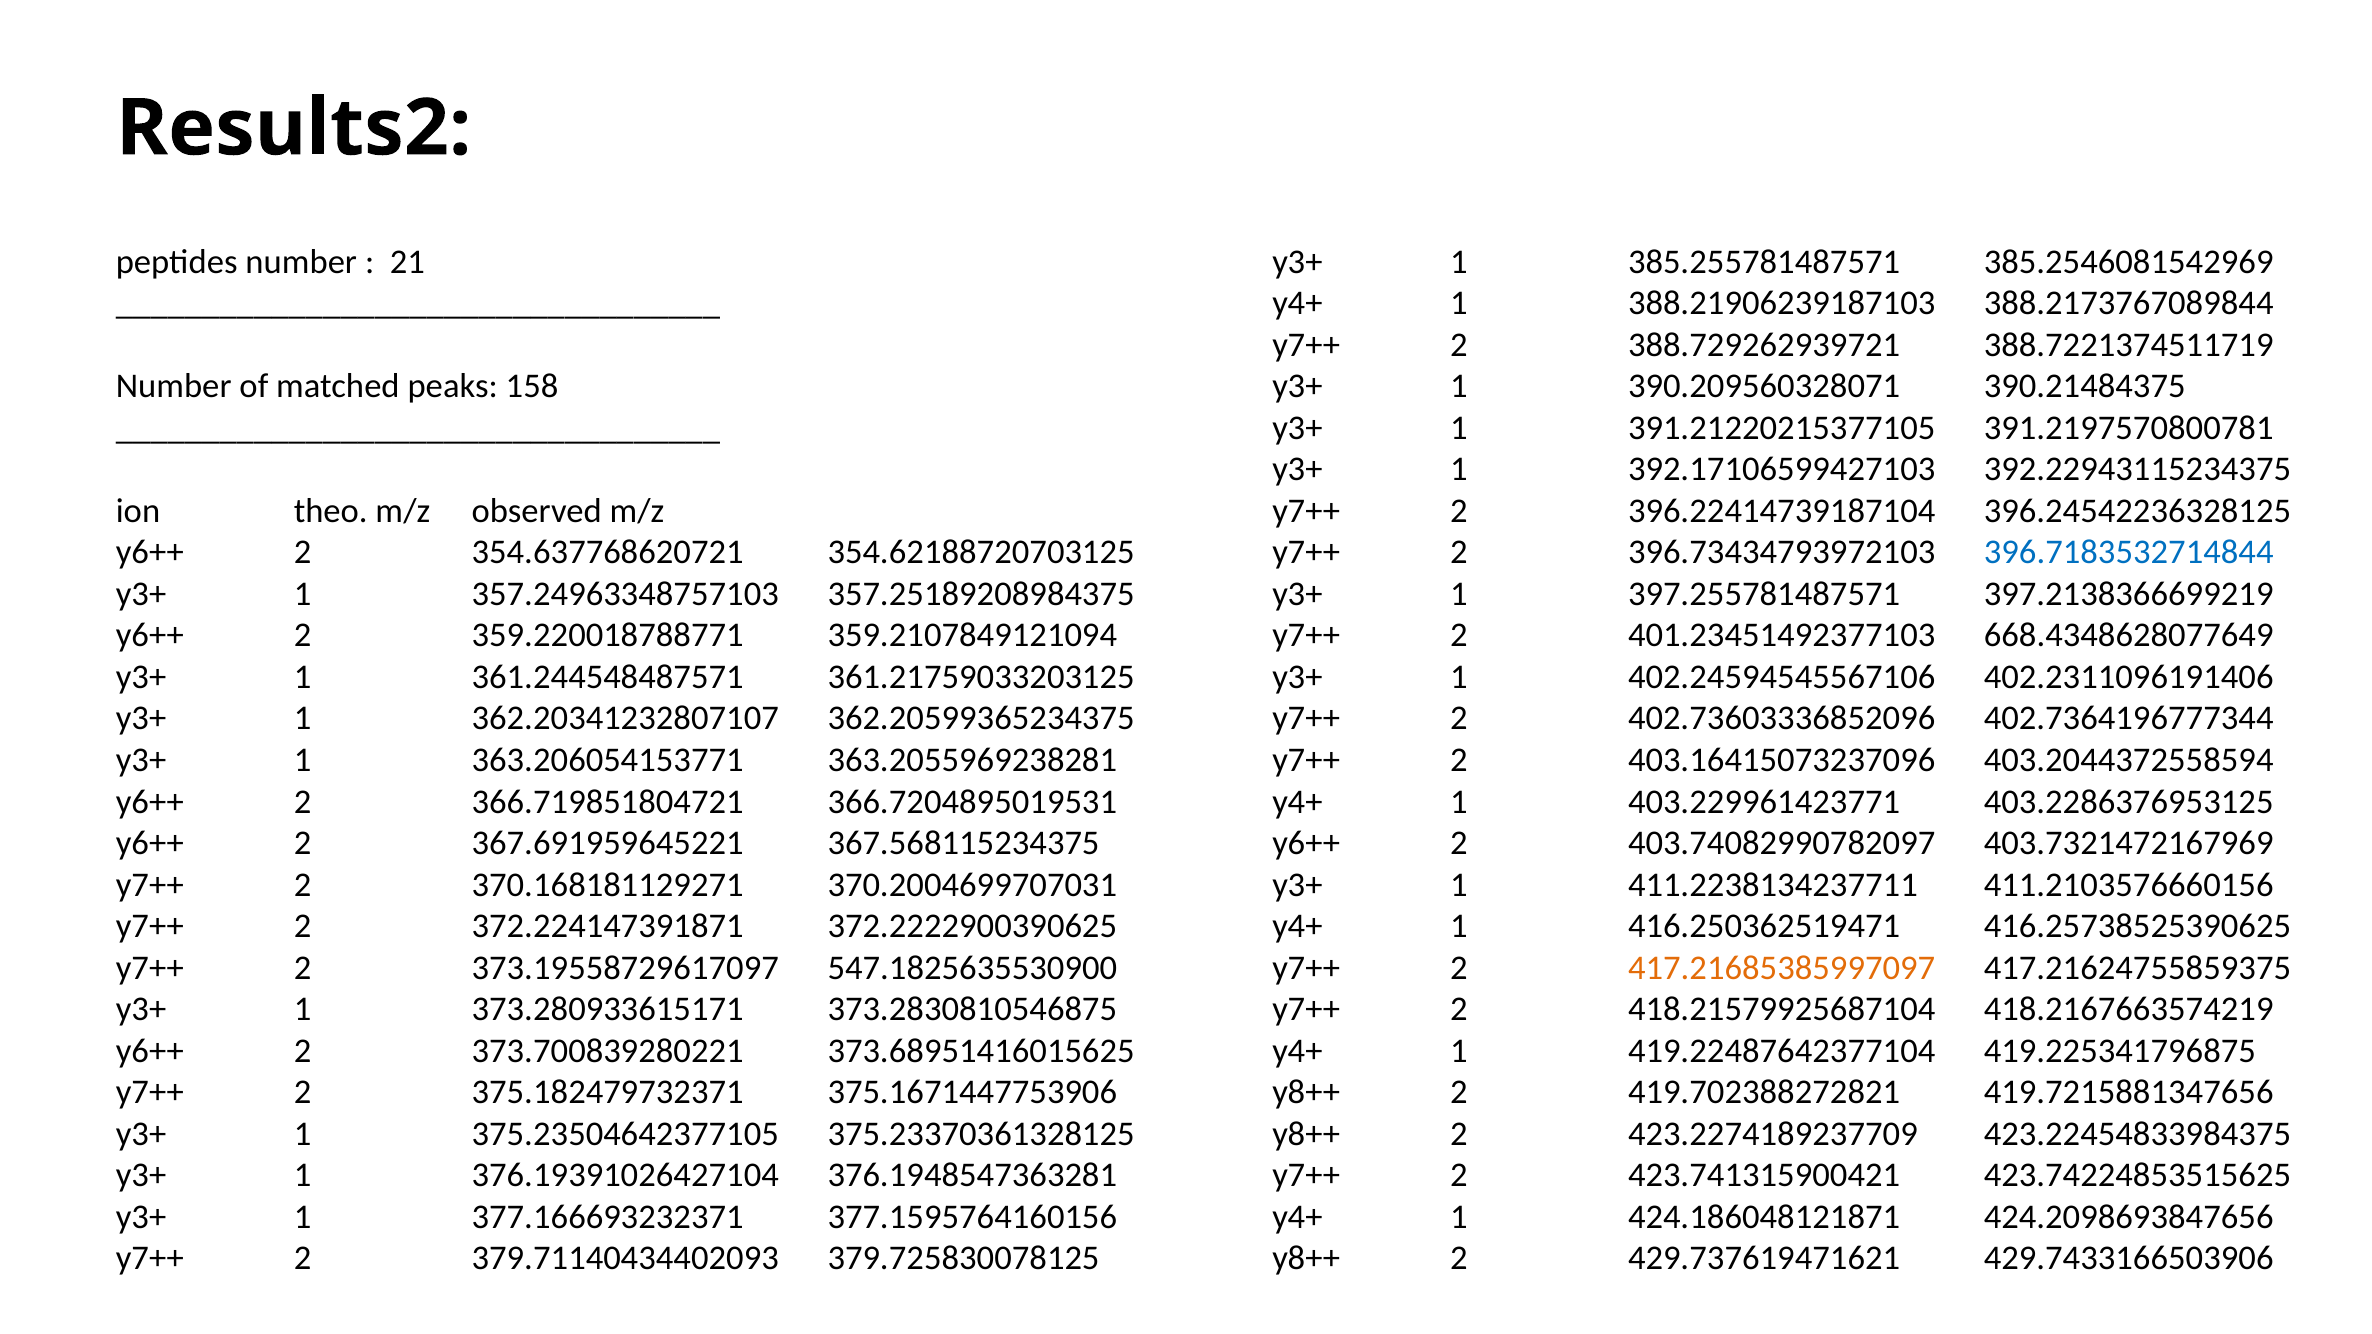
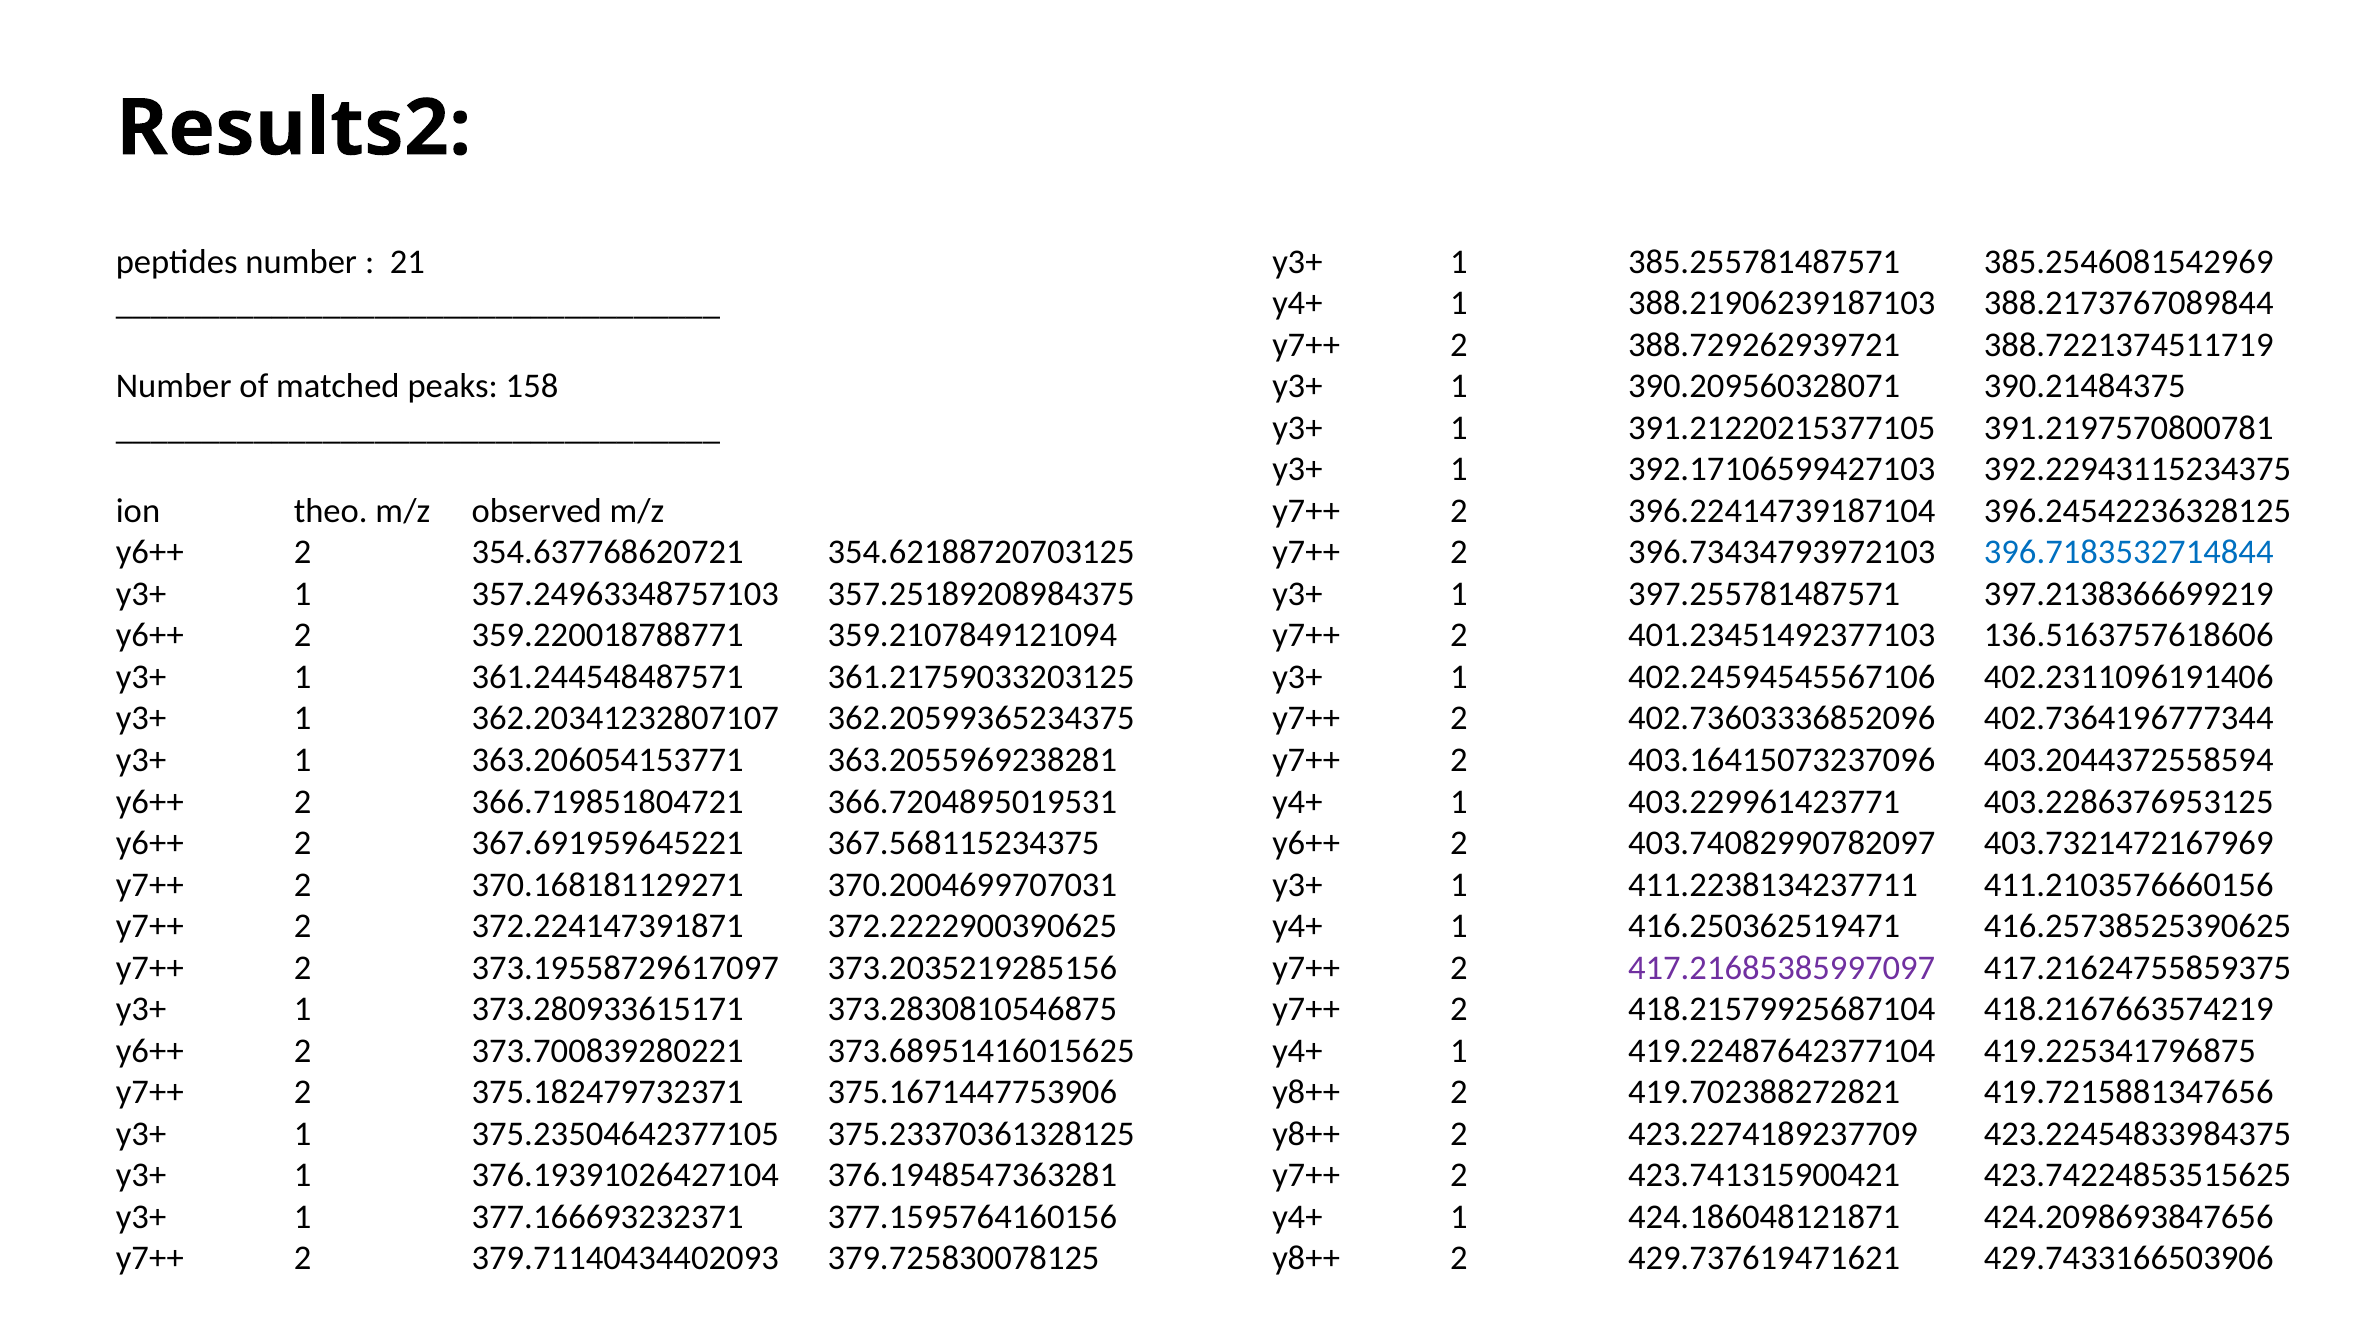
668.4348628077649: 668.4348628077649 -> 136.5163757618606
547.1825635530900: 547.1825635530900 -> 373.2035219285156
417.21685385997097 colour: orange -> purple
